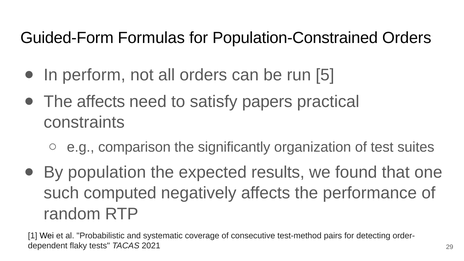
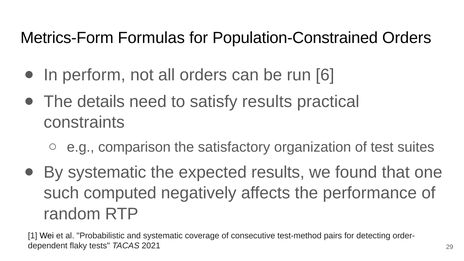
Guided-Form: Guided-Form -> Metrics-Form
5: 5 -> 6
The affects: affects -> details
satisfy papers: papers -> results
significantly: significantly -> satisfactory
By population: population -> systematic
